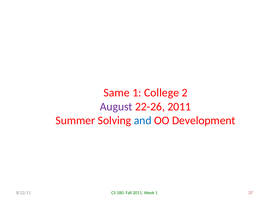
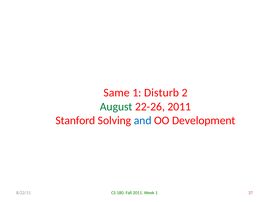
College: College -> Disturb
August colour: purple -> green
Summer: Summer -> Stanford
